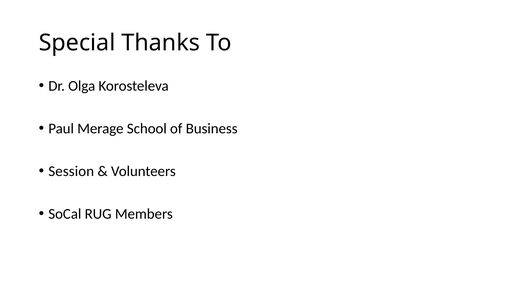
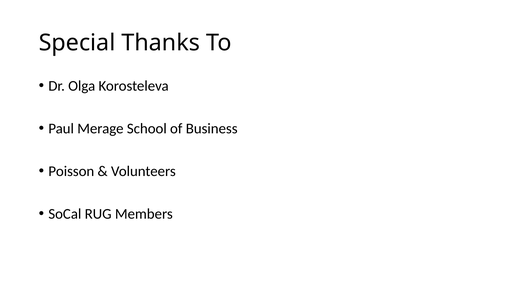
Session: Session -> Poisson
